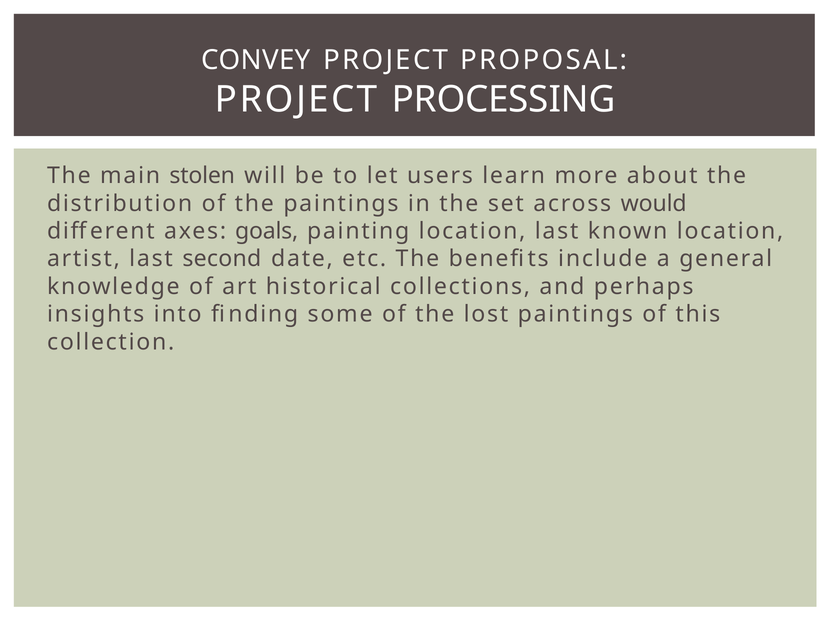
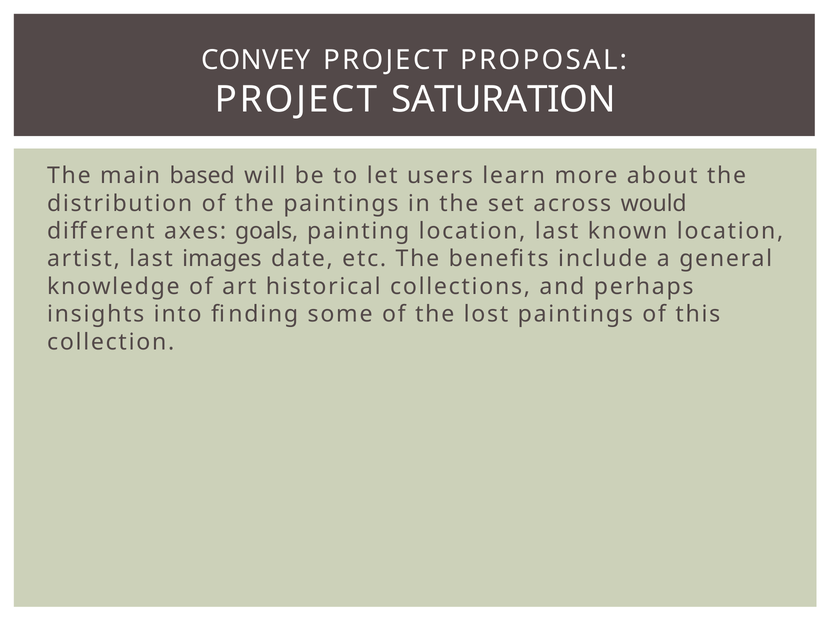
PROCESSING: PROCESSING -> SATURATION
stolen: stolen -> based
second: second -> images
